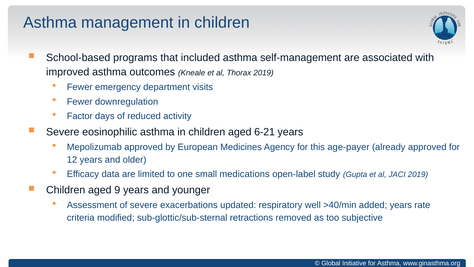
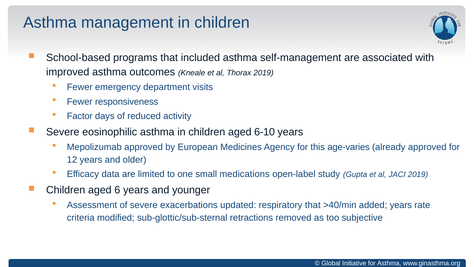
downregulation: downregulation -> responsiveness
6-21: 6-21 -> 6-10
age-payer: age-payer -> age-varies
9: 9 -> 6
respiratory well: well -> that
